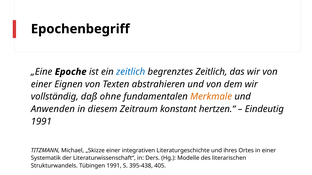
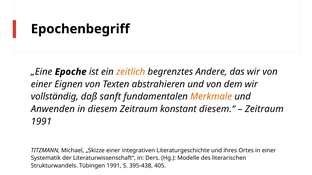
zeitlich at (131, 72) colour: blue -> orange
begrenztes Zeitlich: Zeitlich -> Andere
ohne: ohne -> sanft
hertzen.“: hertzen.“ -> diesem.“
Eindeutig at (264, 109): Eindeutig -> Zeitraum
